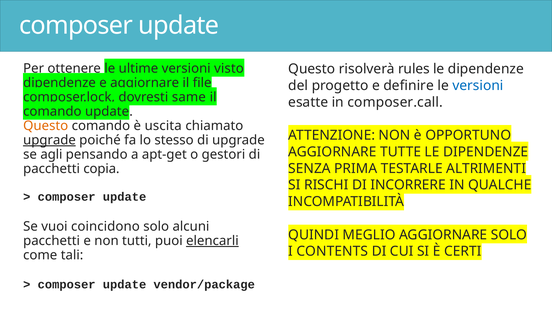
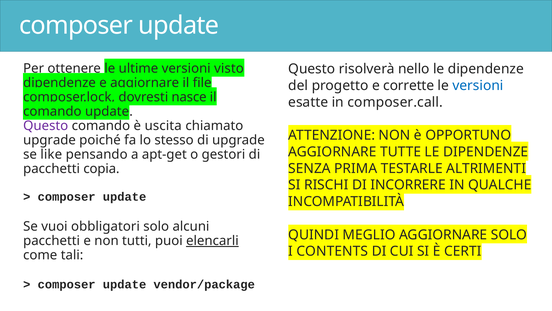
rules: rules -> nello
definire: definire -> corrette
same: same -> nasce
Questo at (46, 126) colour: orange -> purple
upgrade at (50, 140) underline: present -> none
agli: agli -> like
coincidono: coincidono -> obbligatori
